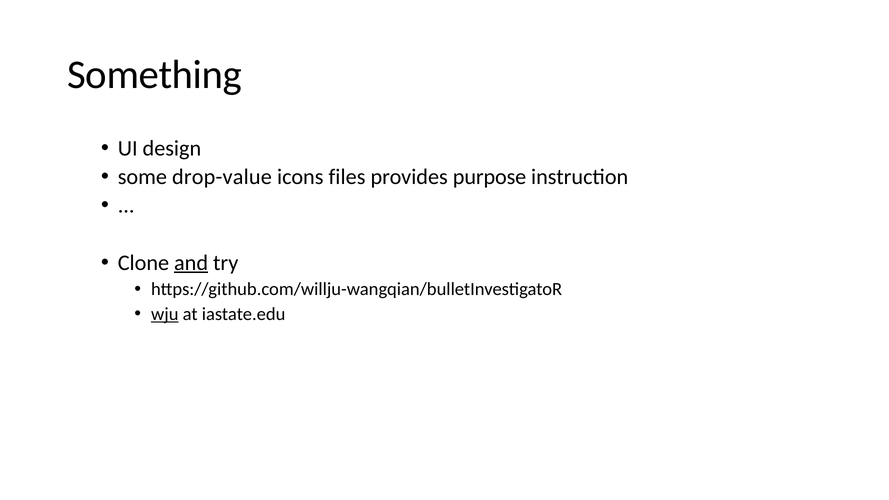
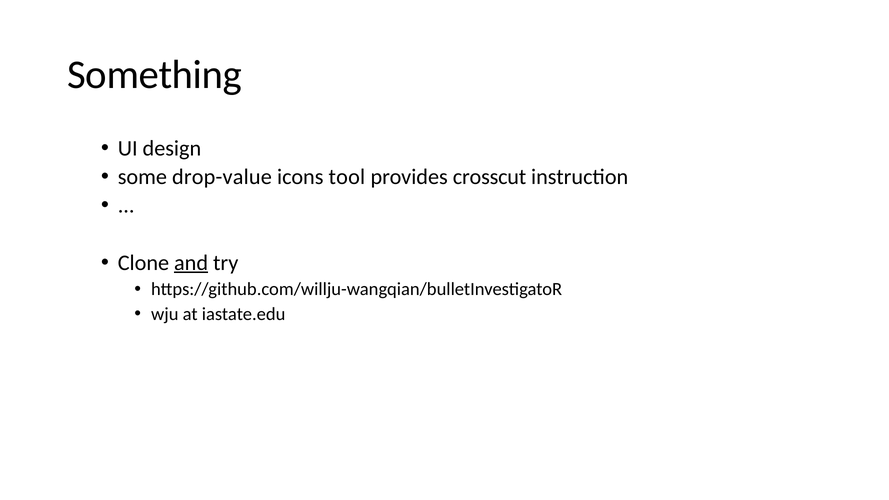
files: files -> tool
purpose: purpose -> crosscut
wju underline: present -> none
